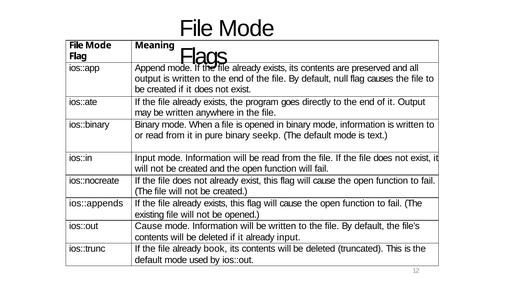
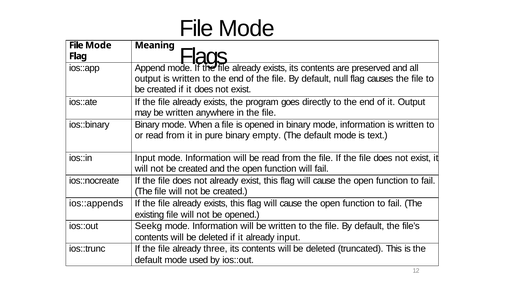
seekp: seekp -> empty
ios::out Cause: Cause -> Seekg
book: book -> three
